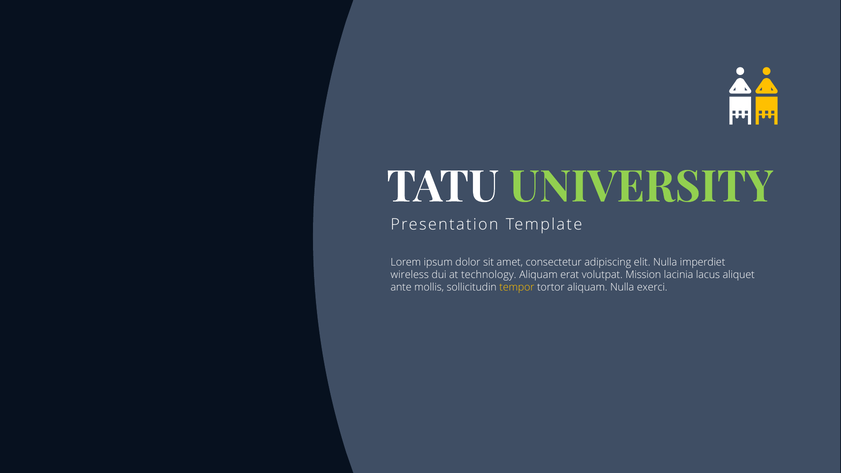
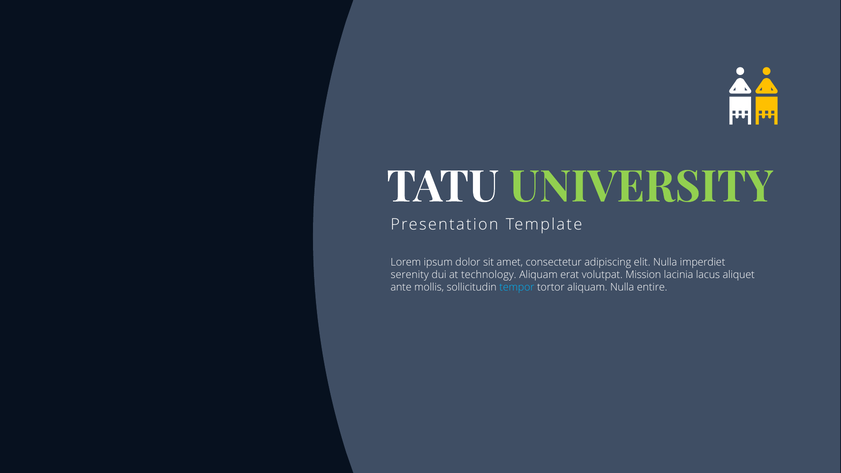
wireless: wireless -> serenity
tempor colour: yellow -> light blue
exerci: exerci -> entire
